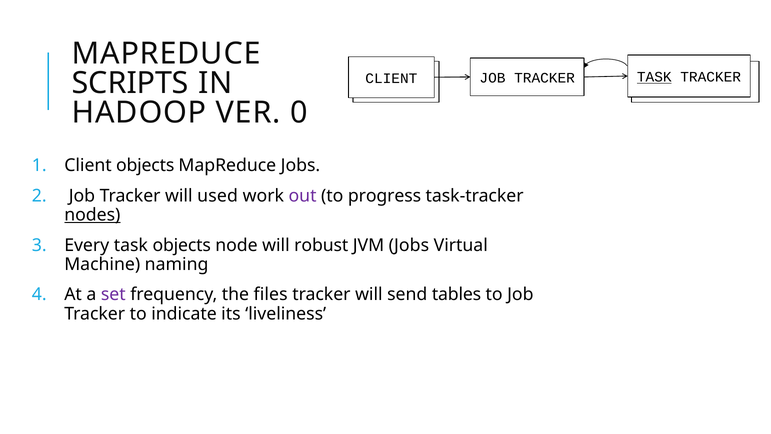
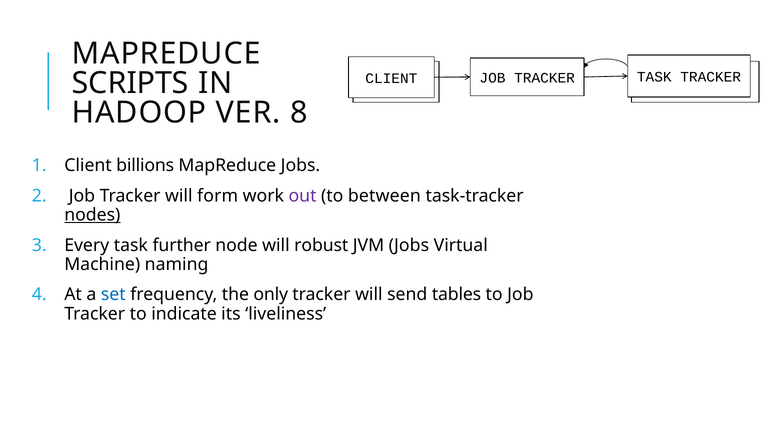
TASK at (654, 77) underline: present -> none
0: 0 -> 8
Client objects: objects -> billions
used: used -> form
progress: progress -> between
task objects: objects -> further
set colour: purple -> blue
files: files -> only
